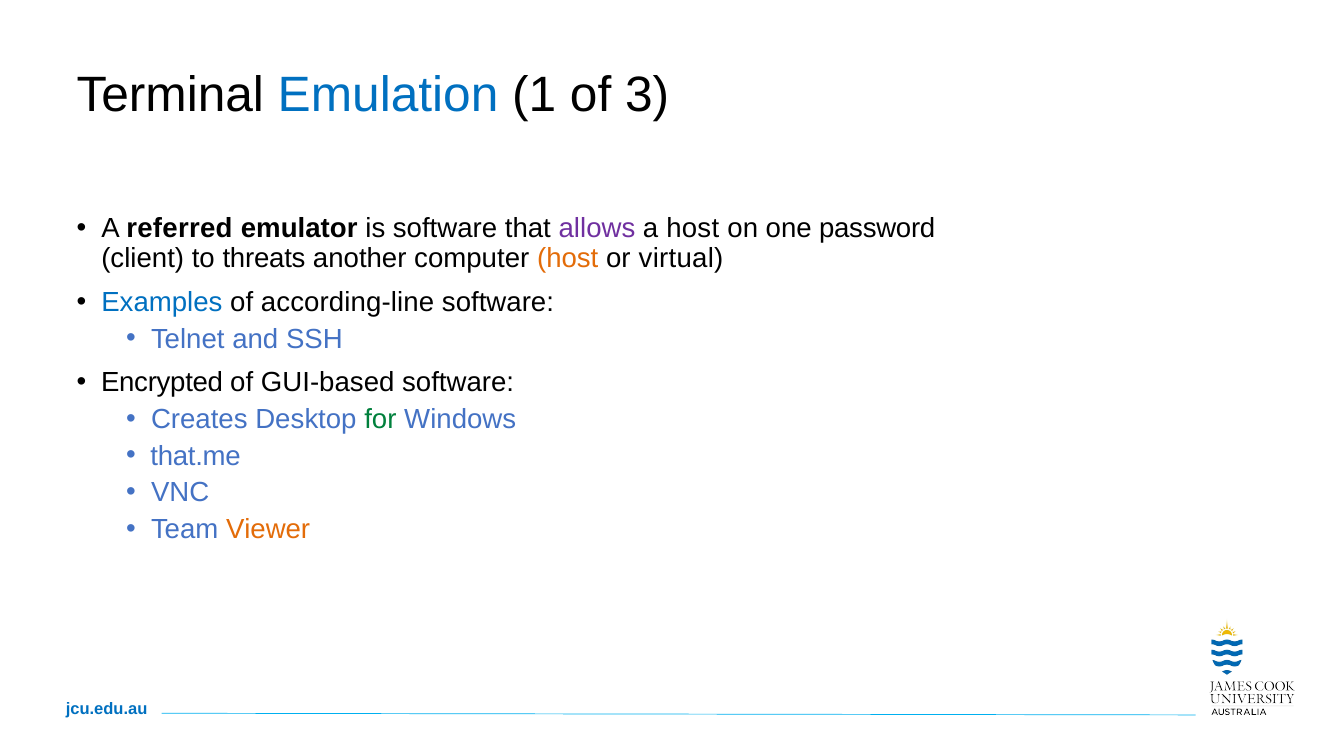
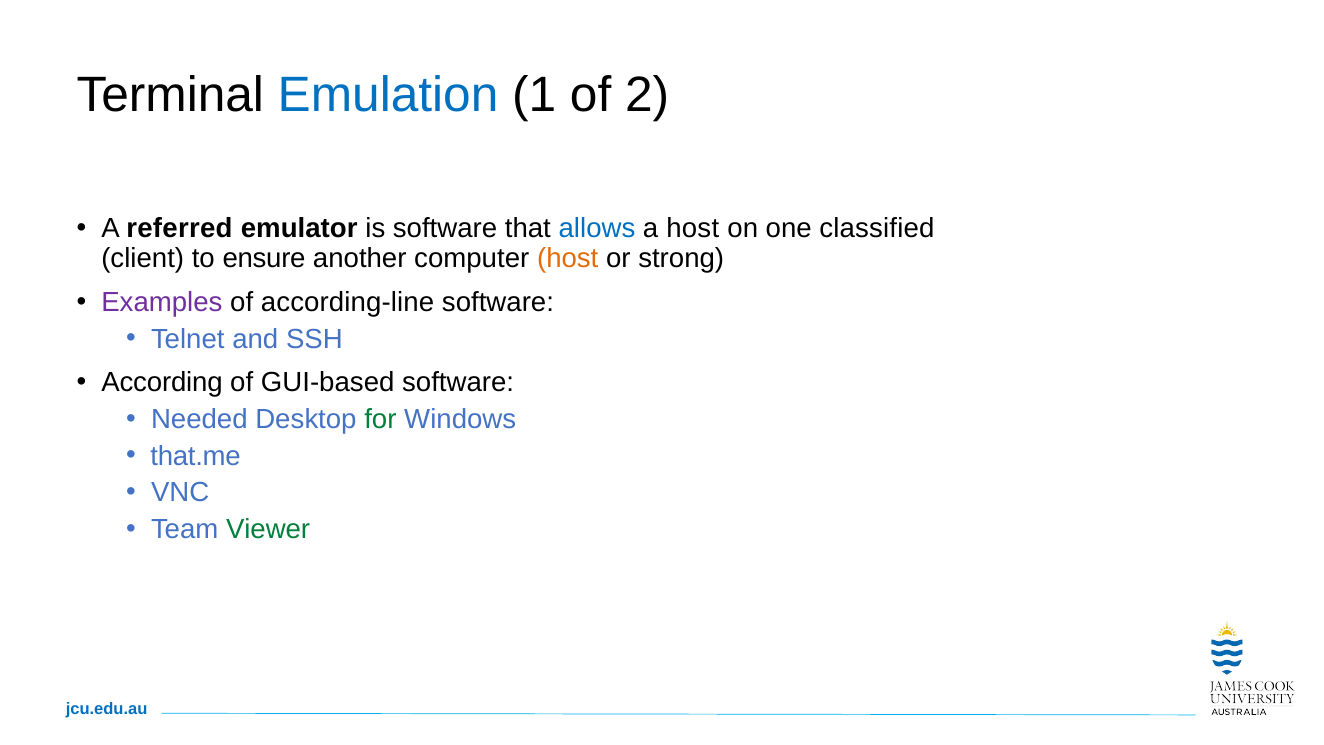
3: 3 -> 2
allows colour: purple -> blue
password: password -> classified
threats: threats -> ensure
virtual: virtual -> strong
Examples colour: blue -> purple
Encrypted: Encrypted -> According
Creates: Creates -> Needed
Viewer colour: orange -> green
